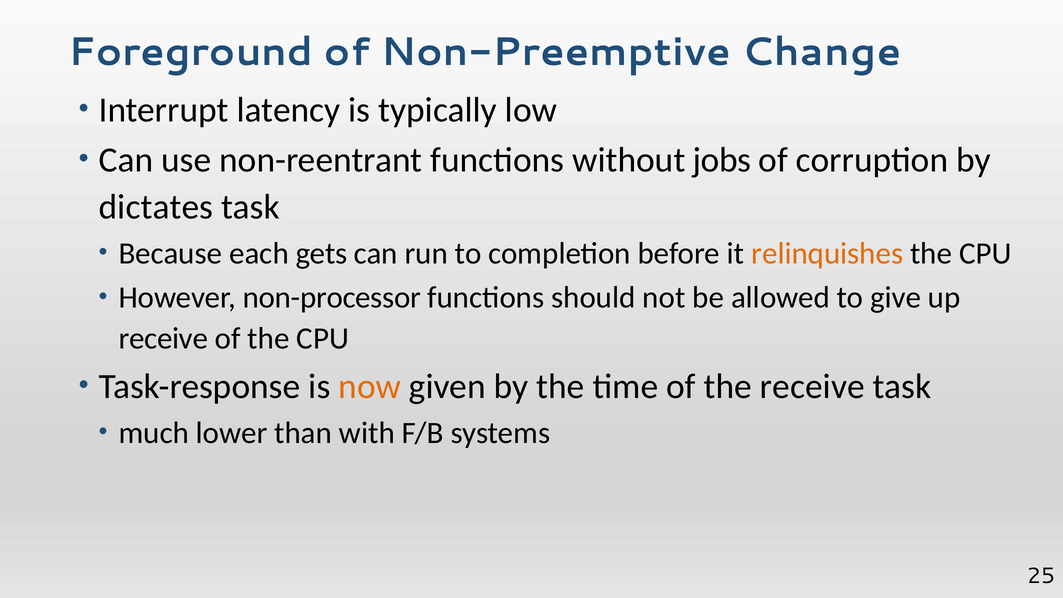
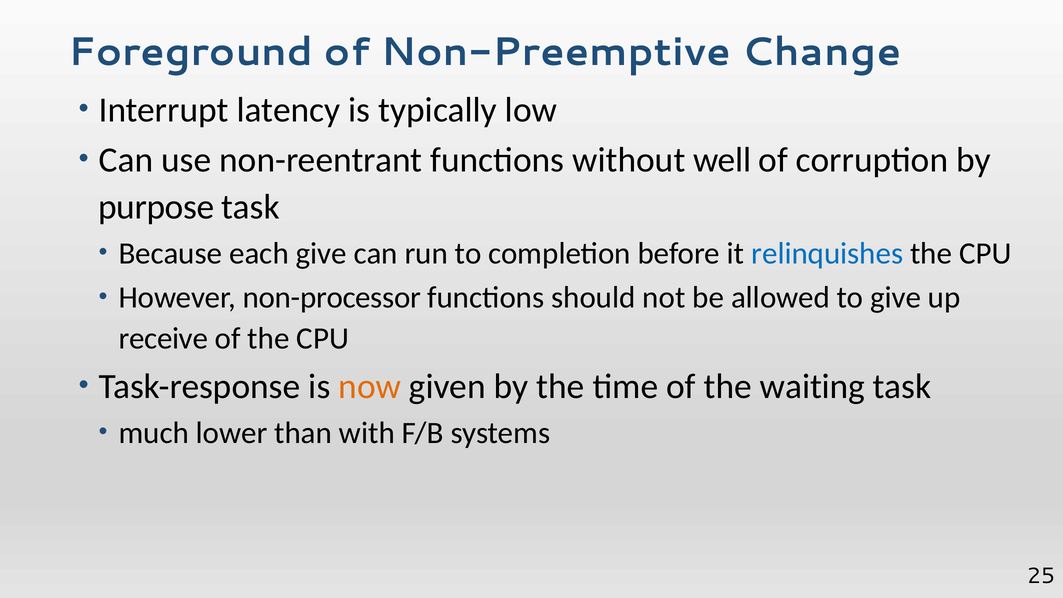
jobs: jobs -> well
dictates: dictates -> purpose
each gets: gets -> give
relinquishes colour: orange -> blue
the receive: receive -> waiting
